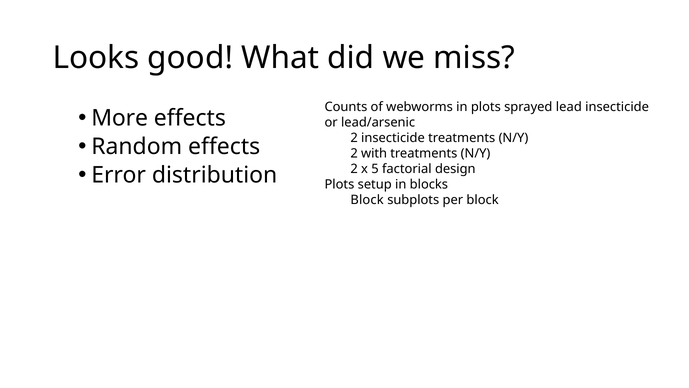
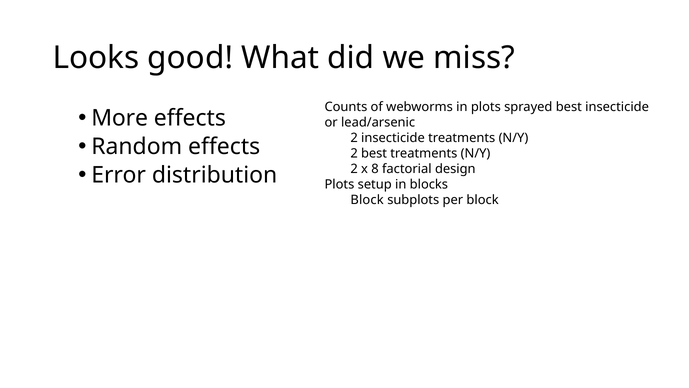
sprayed lead: lead -> best
2 with: with -> best
5: 5 -> 8
